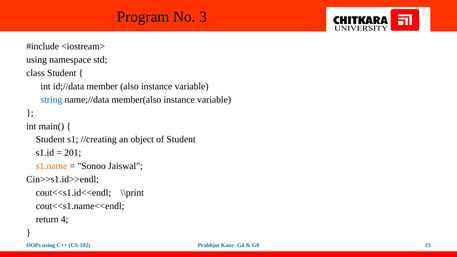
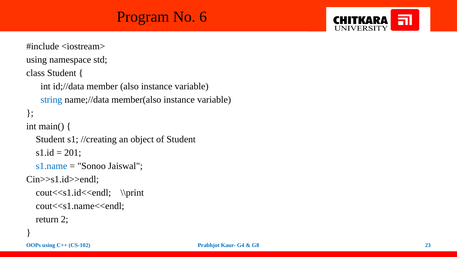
3: 3 -> 6
s1.name colour: orange -> blue
4: 4 -> 2
